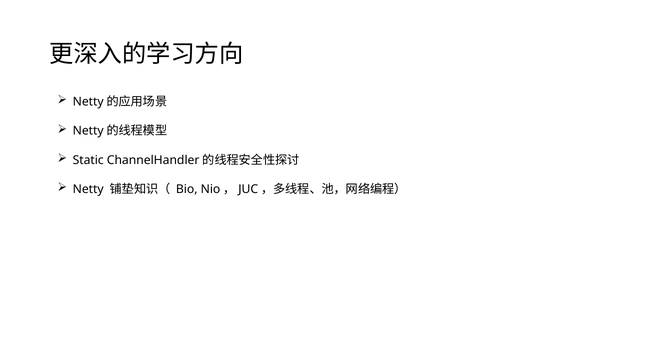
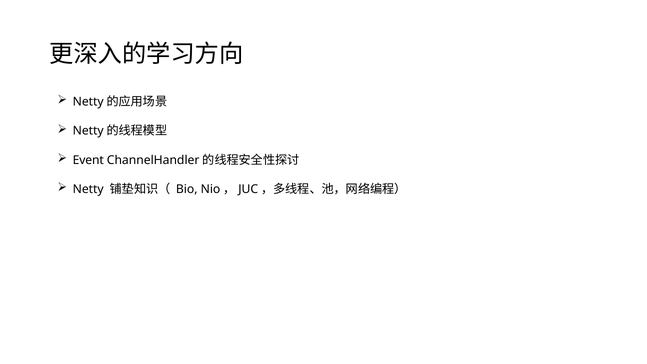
Static: Static -> Event
